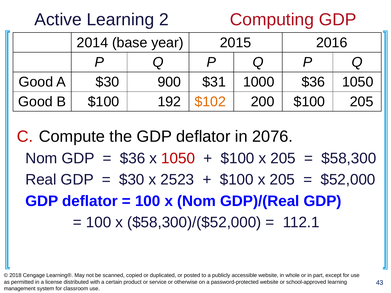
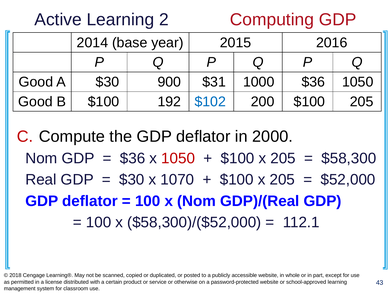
$102 colour: orange -> blue
2076: 2076 -> 2000
2523: 2523 -> 1070
